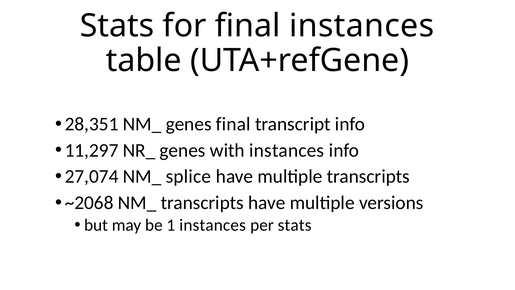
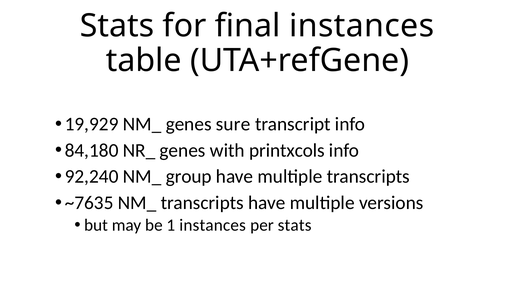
28,351: 28,351 -> 19,929
genes final: final -> sure
11,297: 11,297 -> 84,180
with instances: instances -> printxcols
27,074: 27,074 -> 92,240
splice: splice -> group
~2068: ~2068 -> ~7635
